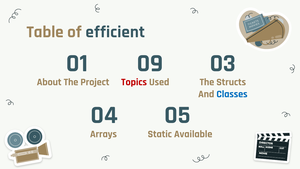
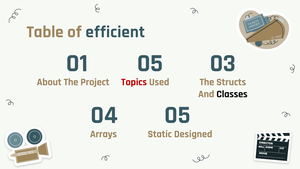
01 09: 09 -> 05
Classes colour: blue -> black
Available: Available -> Designed
